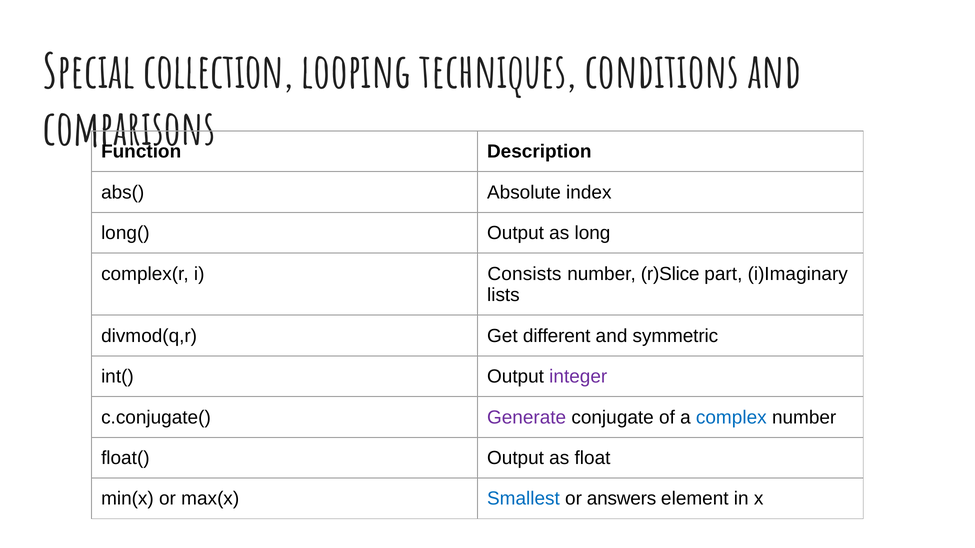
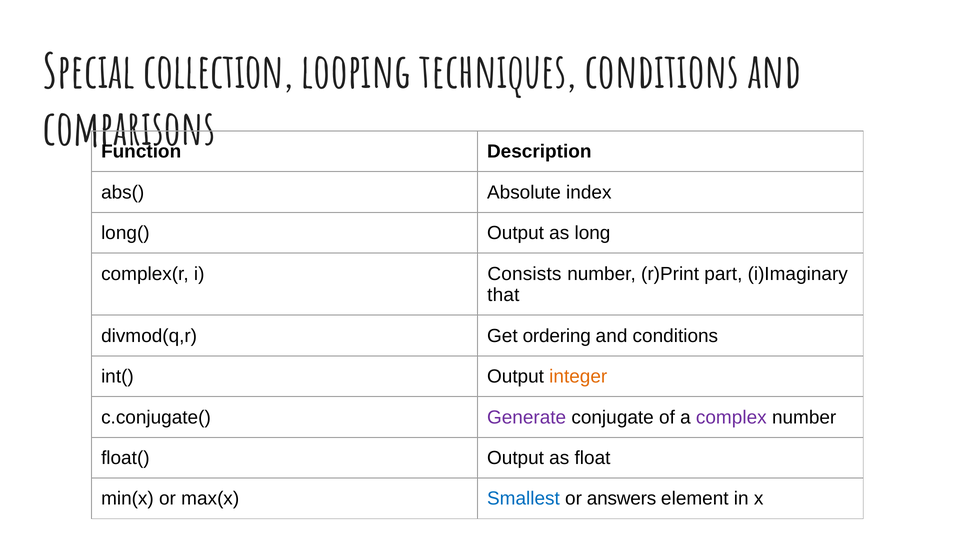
r)Slice: r)Slice -> r)Print
lists: lists -> that
different: different -> ordering
and symmetric: symmetric -> conditions
integer colour: purple -> orange
complex colour: blue -> purple
